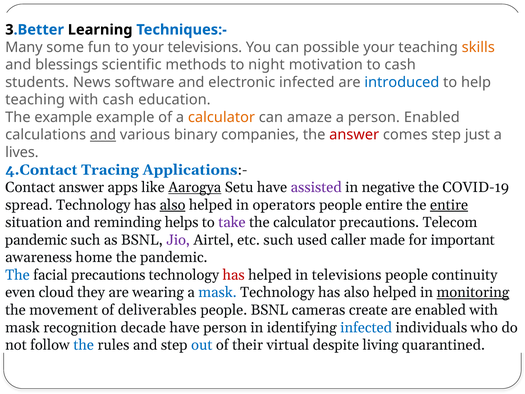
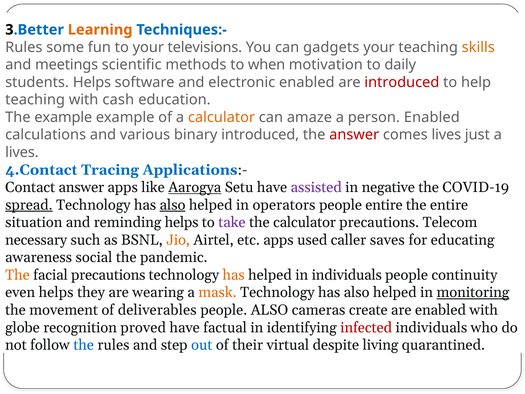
Learning colour: black -> orange
Many at (24, 47): Many -> Rules
possible: possible -> gadgets
blessings: blessings -> meetings
night: night -> when
to cash: cash -> daily
students News: News -> Helps
electronic infected: infected -> enabled
introduced at (402, 82) colour: blue -> red
and at (103, 135) underline: present -> none
binary companies: companies -> introduced
comes step: step -> lives
spread underline: none -> present
entire at (449, 205) underline: present -> none
pandemic at (36, 240): pandemic -> necessary
Jio colour: purple -> orange
etc such: such -> apps
made: made -> saves
important: important -> educating
home: home -> social
The at (18, 275) colour: blue -> orange
has at (234, 275) colour: red -> orange
in televisions: televisions -> individuals
even cloud: cloud -> helps
mask at (217, 292) colour: blue -> orange
people BSNL: BSNL -> ALSO
mask at (22, 327): mask -> globe
decade: decade -> proved
have person: person -> factual
infected at (366, 327) colour: blue -> red
